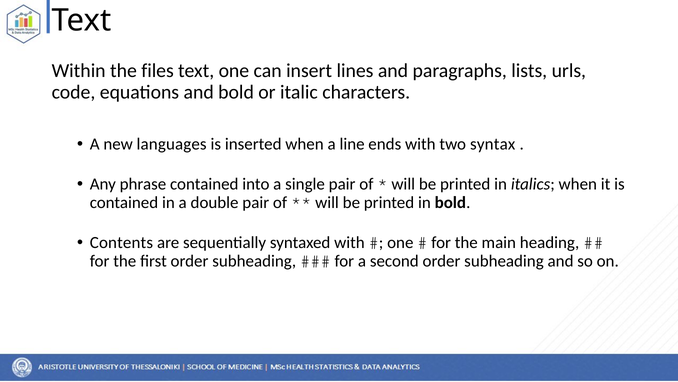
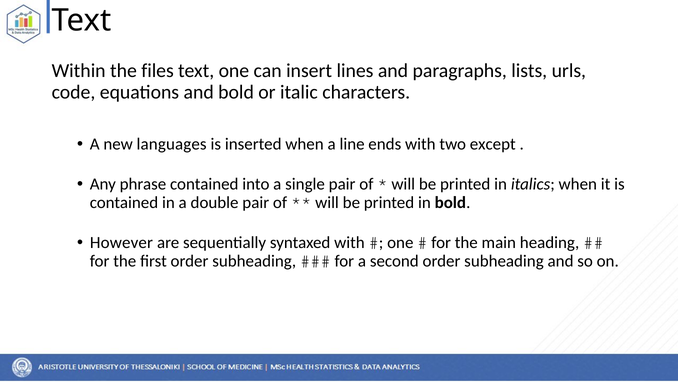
syntax: syntax -> except
Contents: Contents -> However
